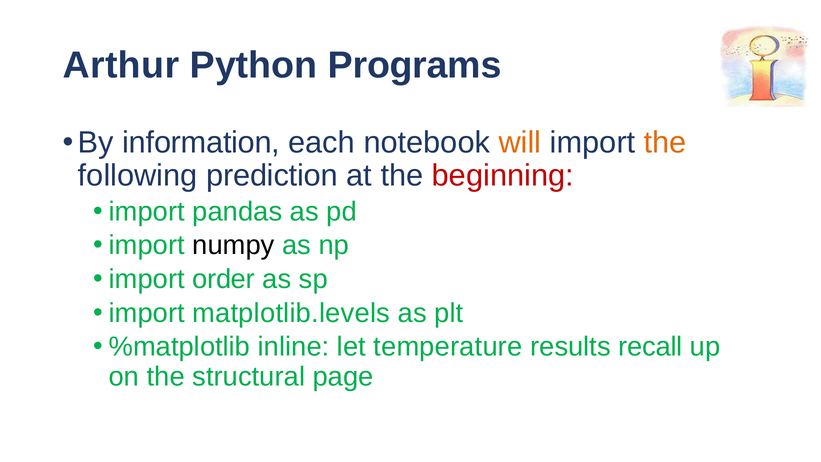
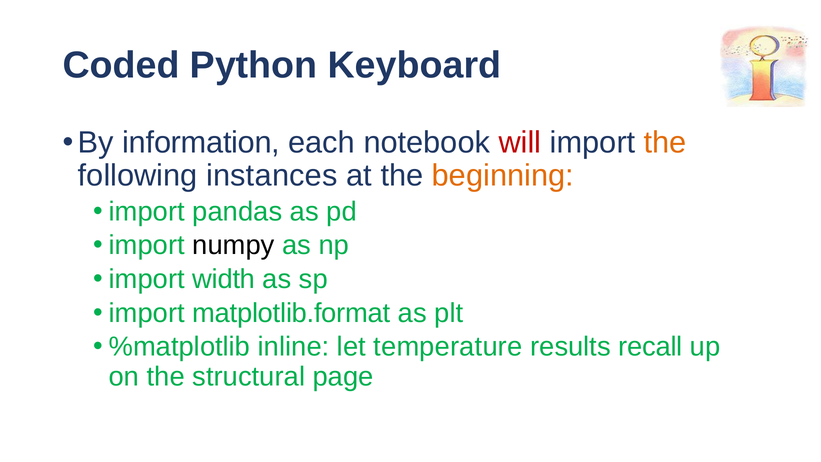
Arthur: Arthur -> Coded
Programs: Programs -> Keyboard
will colour: orange -> red
prediction: prediction -> instances
beginning colour: red -> orange
order: order -> width
matplotlib.levels: matplotlib.levels -> matplotlib.format
